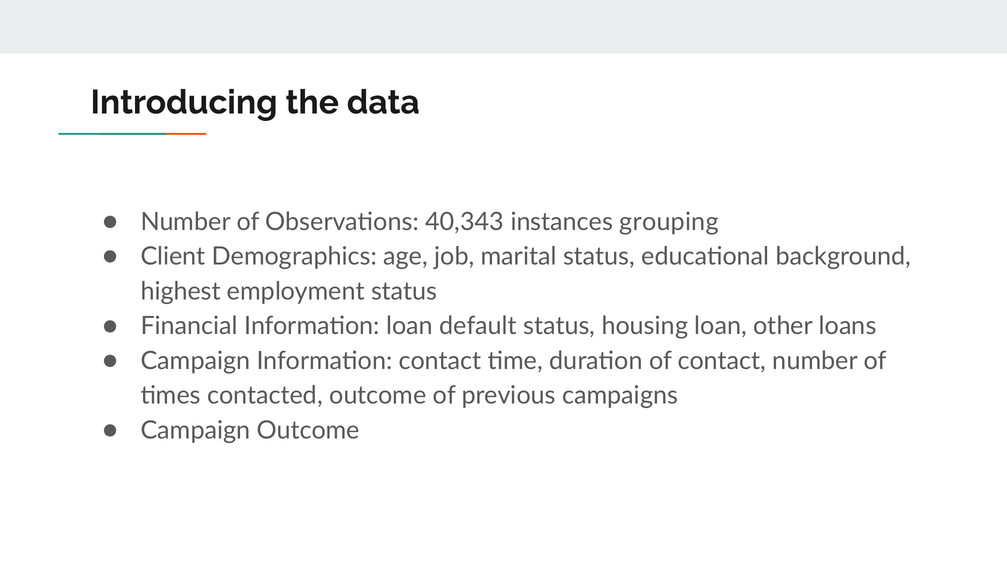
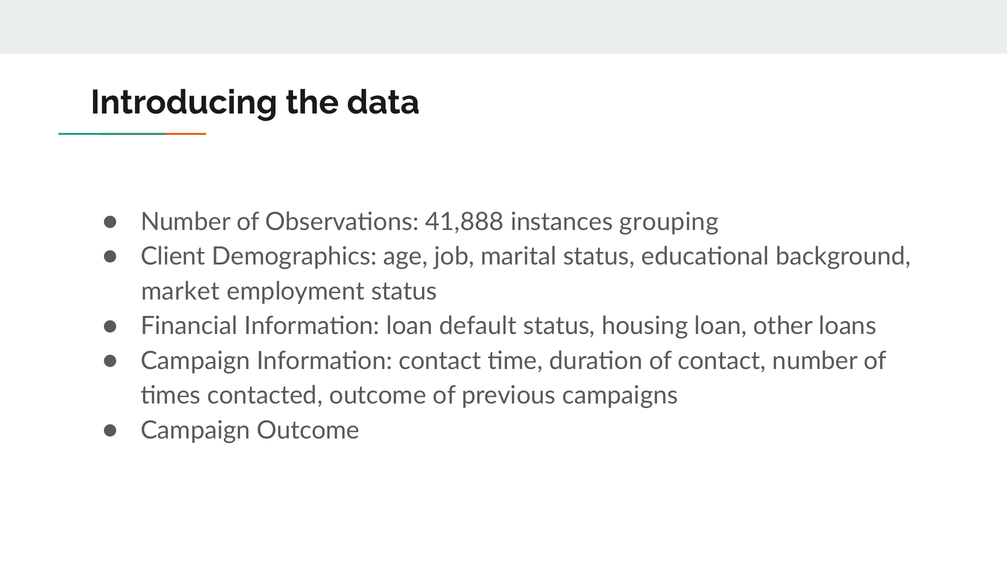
40,343: 40,343 -> 41,888
highest: highest -> market
